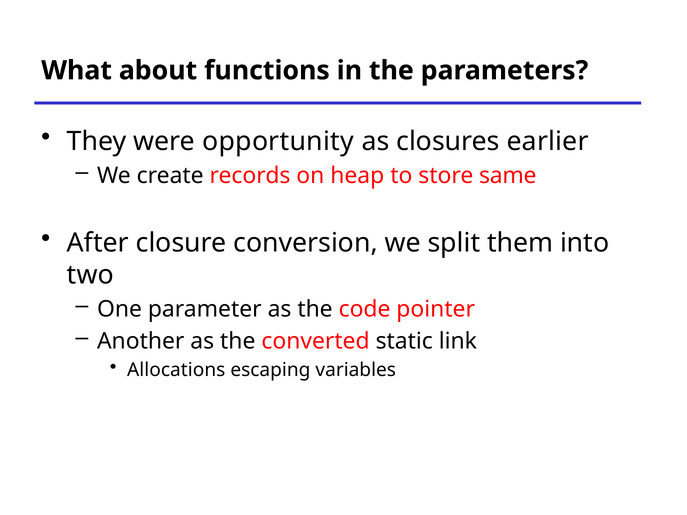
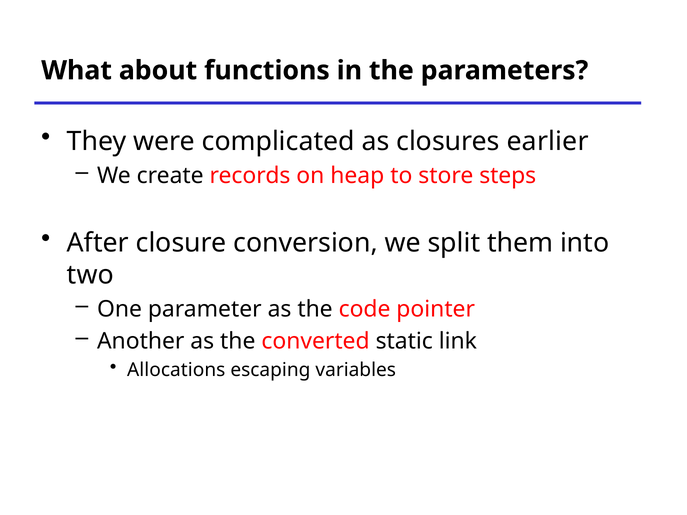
opportunity: opportunity -> complicated
same: same -> steps
